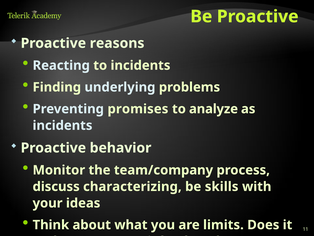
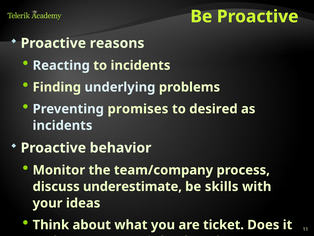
analyze: analyze -> desired
characterizing: characterizing -> underestimate
limits: limits -> ticket
